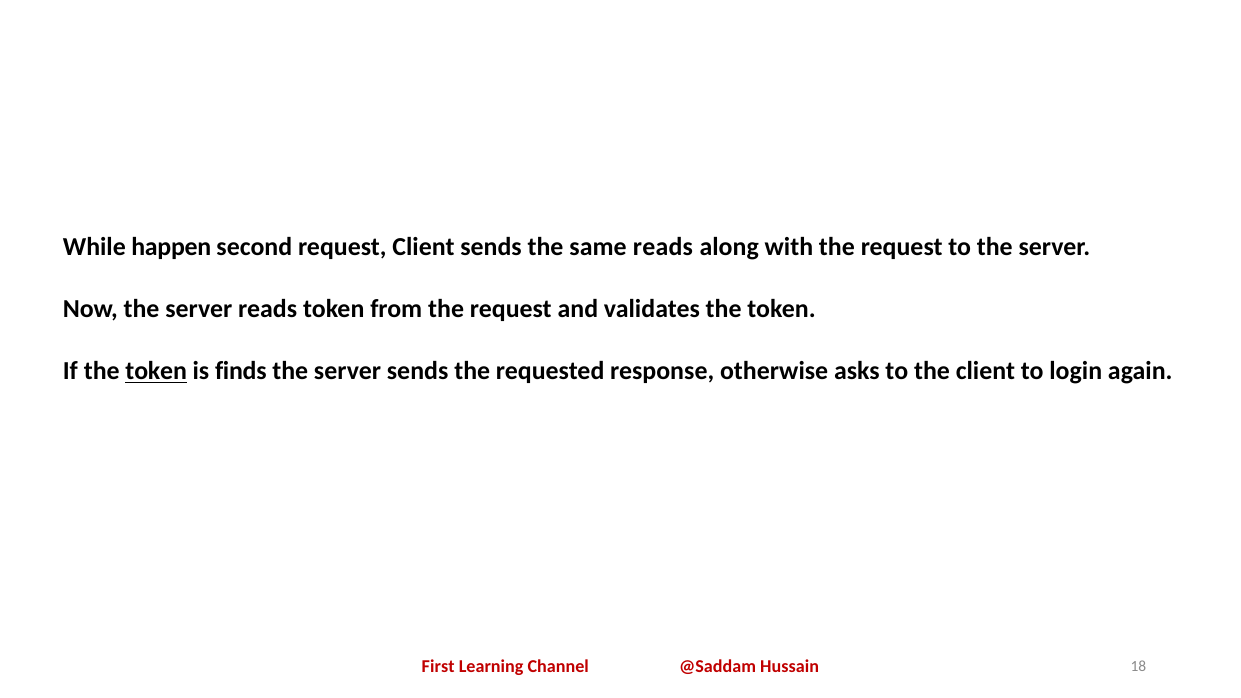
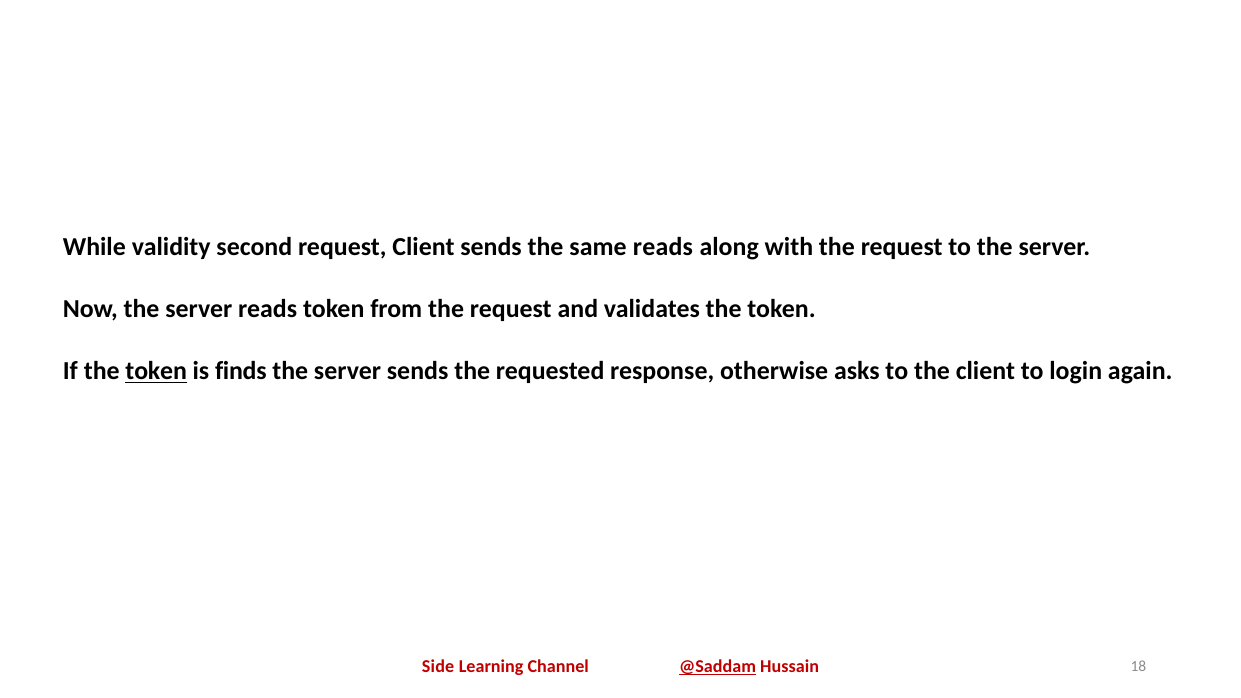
happen: happen -> validity
First: First -> Side
@Saddam underline: none -> present
